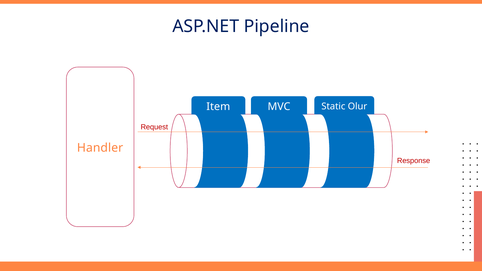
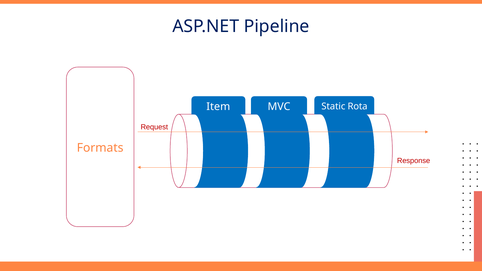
Olur: Olur -> Rota
Handler: Handler -> Formats
